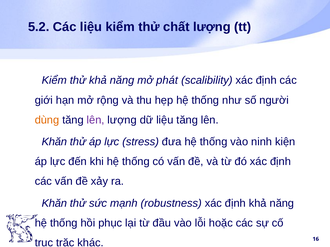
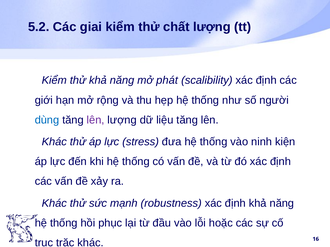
Các liệu: liệu -> giai
dùng colour: orange -> blue
Khăn at (54, 142): Khăn -> Khác
Khăn at (54, 204): Khăn -> Khác
